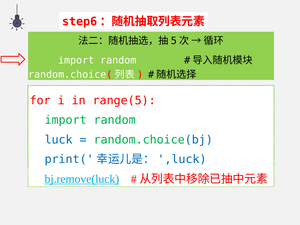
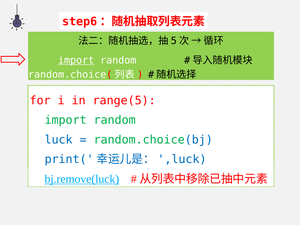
import at (76, 60) underline: none -> present
